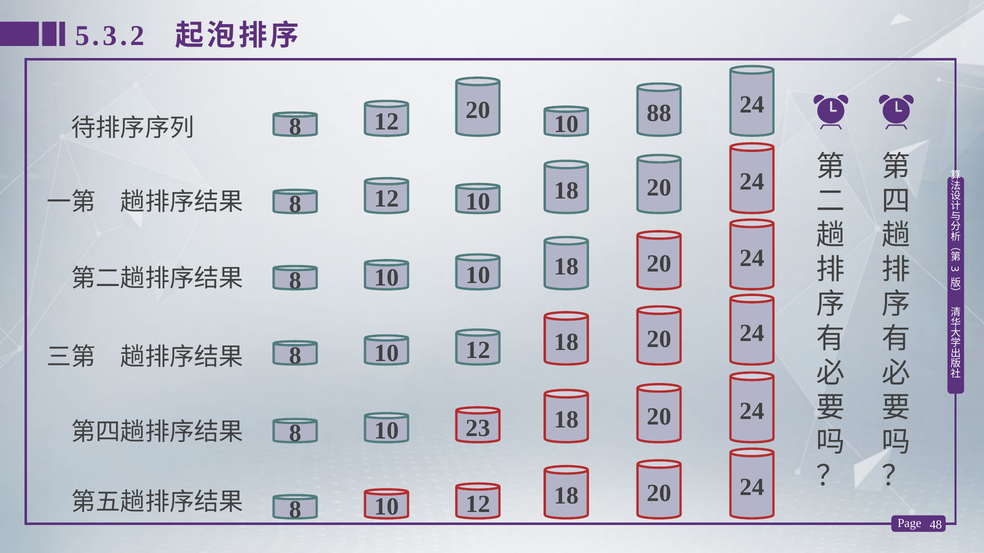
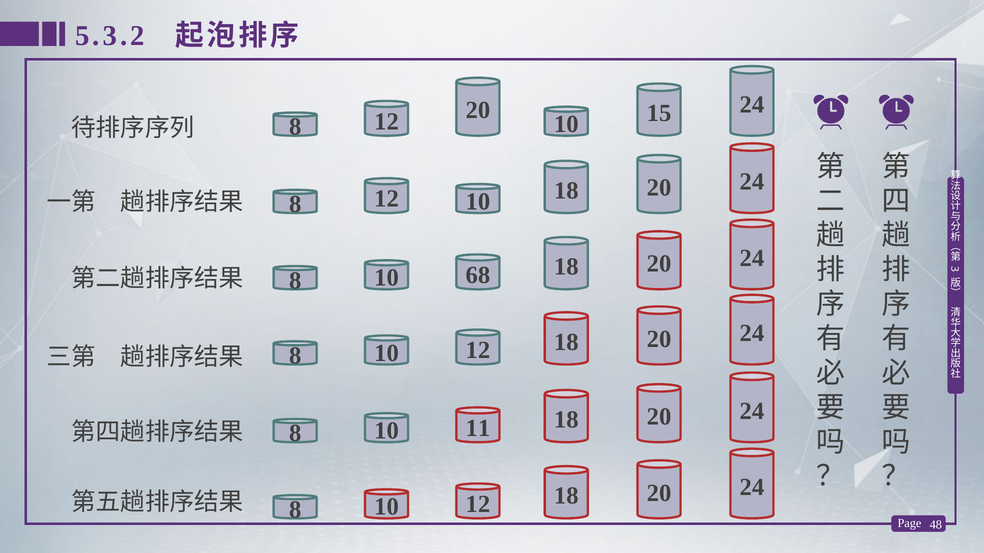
88: 88 -> 15
10 10: 10 -> 68
23: 23 -> 11
